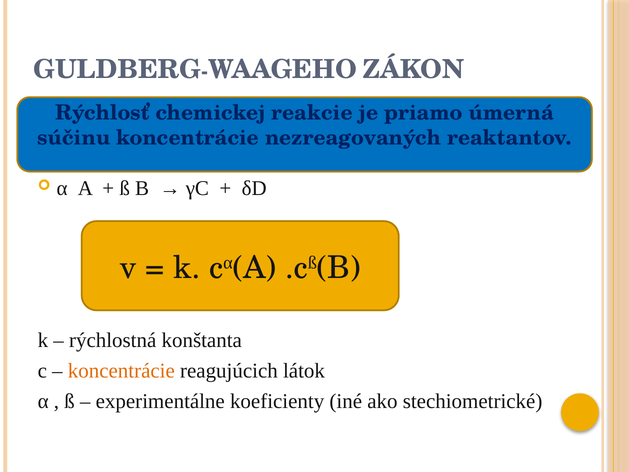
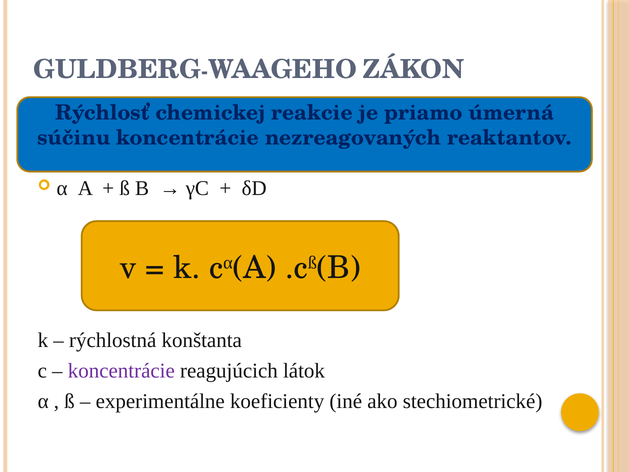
koncentrácie at (121, 371) colour: orange -> purple
